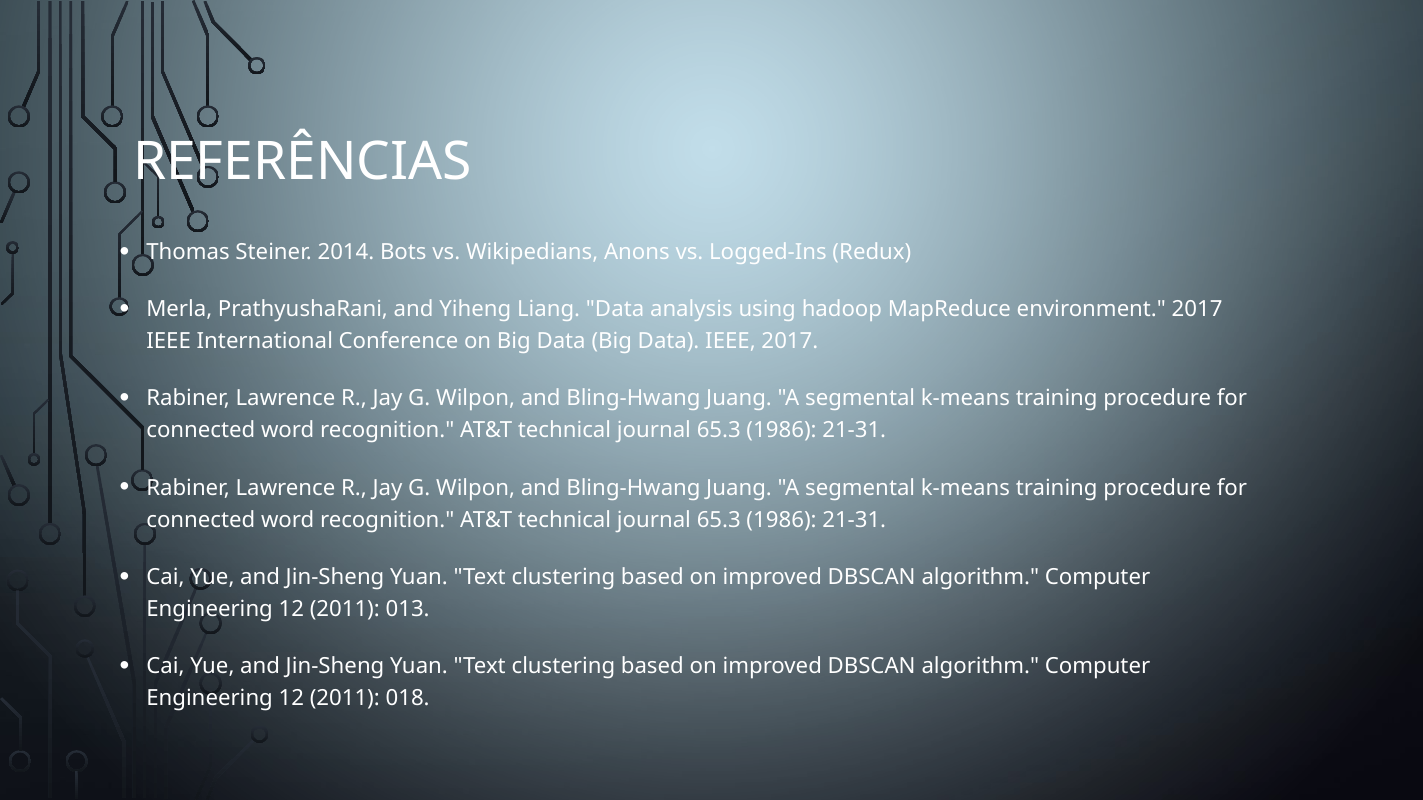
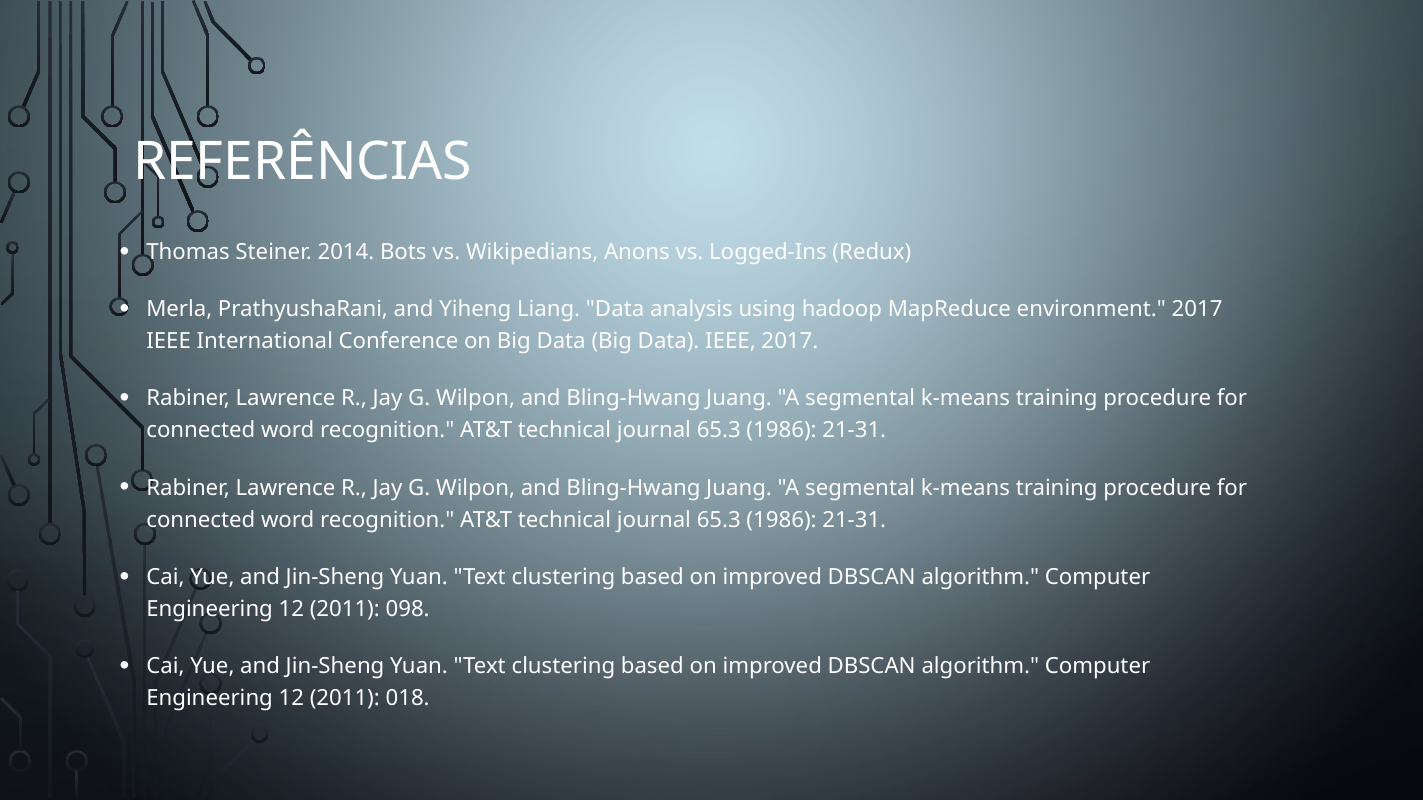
013: 013 -> 098
